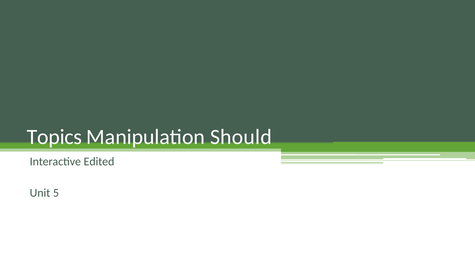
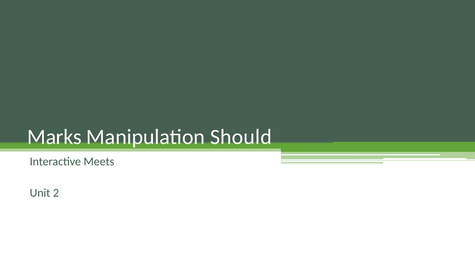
Topics: Topics -> Marks
Edited: Edited -> Meets
5: 5 -> 2
